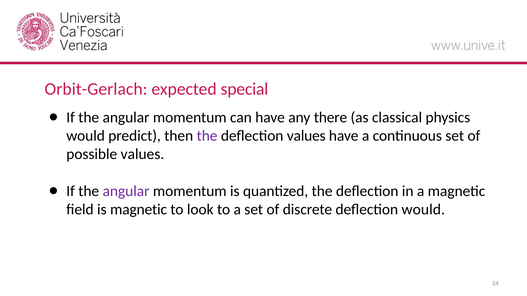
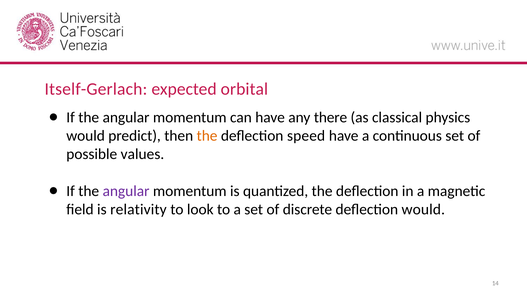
Orbit-Gerlach: Orbit-Gerlach -> Itself-Gerlach
special: special -> orbital
the at (207, 136) colour: purple -> orange
deflection values: values -> speed
is magnetic: magnetic -> relativity
